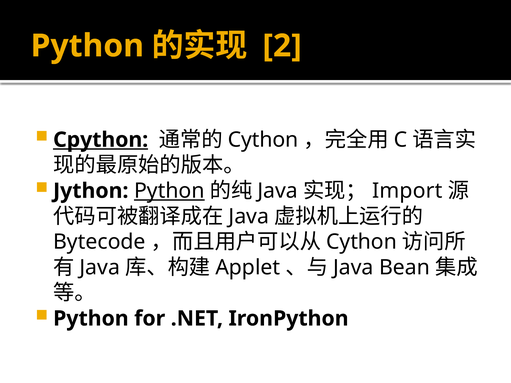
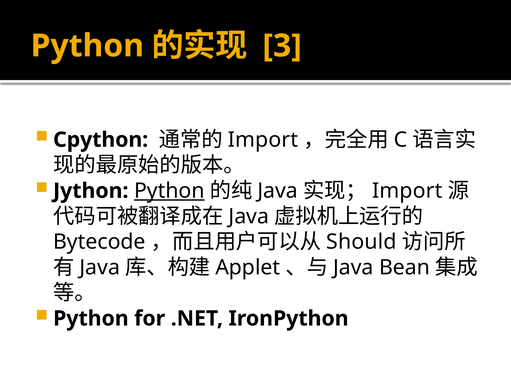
2: 2 -> 3
Cpython underline: present -> none
Cython at (263, 140): Cython -> Import
Cython at (362, 242): Cython -> Should
